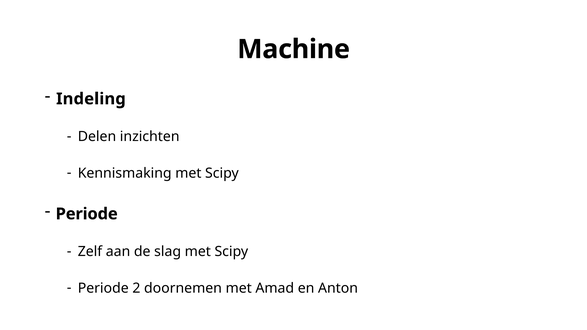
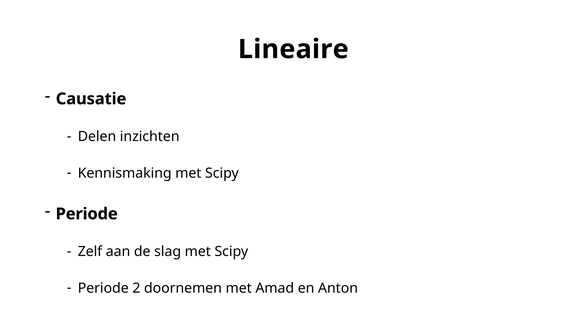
Machine: Machine -> Lineaire
Indeling: Indeling -> Causatie
